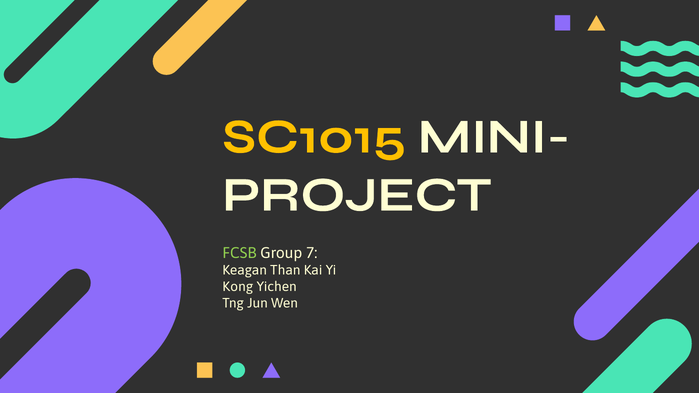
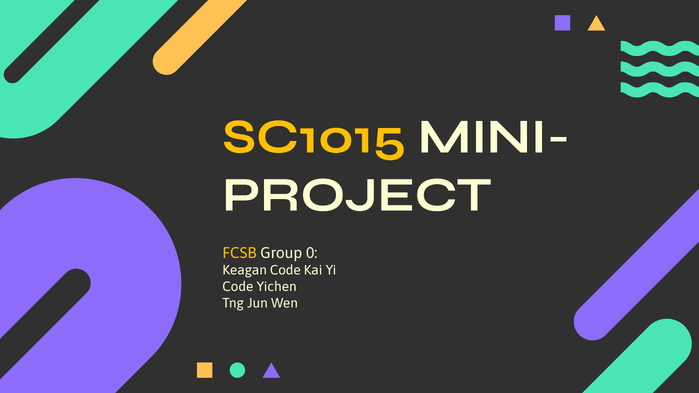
FCSB colour: light green -> yellow
7: 7 -> 0
Keagan Than: Than -> Code
Kong at (238, 287): Kong -> Code
